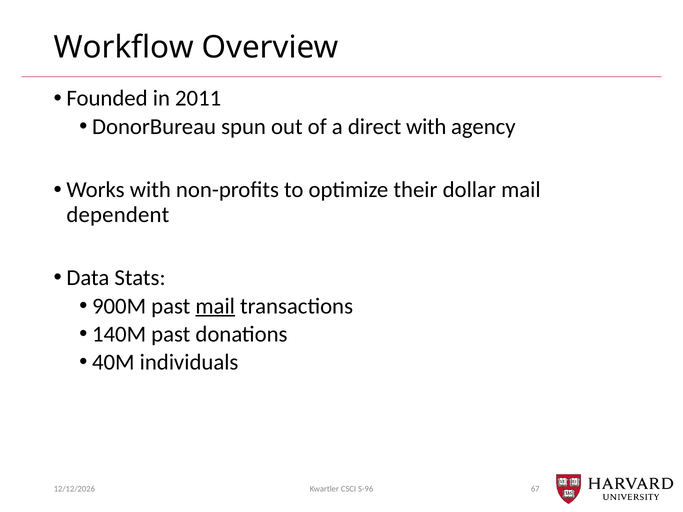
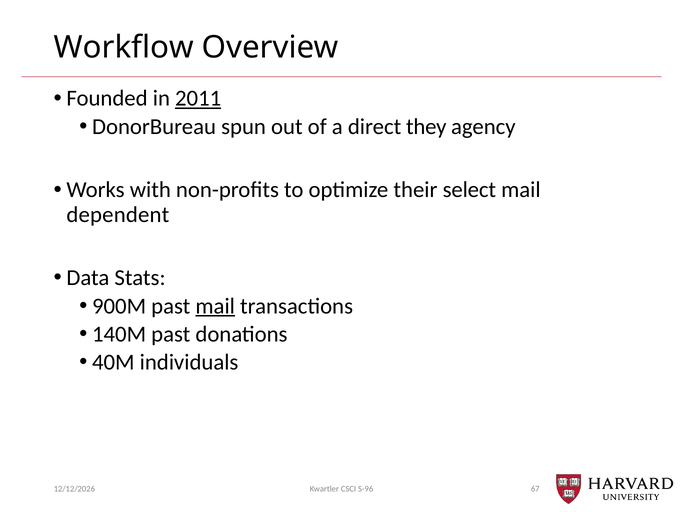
2011 underline: none -> present
direct with: with -> they
dollar: dollar -> select
